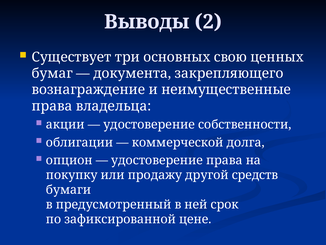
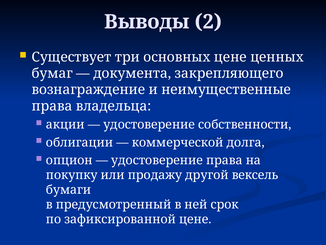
основных свою: свою -> цене
средств: средств -> вексель
